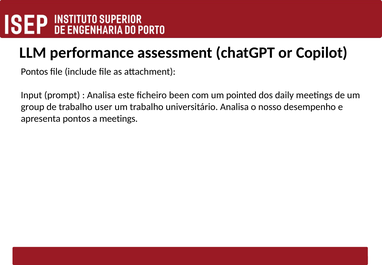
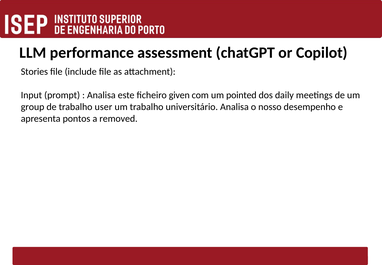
Pontos at (34, 71): Pontos -> Stories
been: been -> given
a meetings: meetings -> removed
